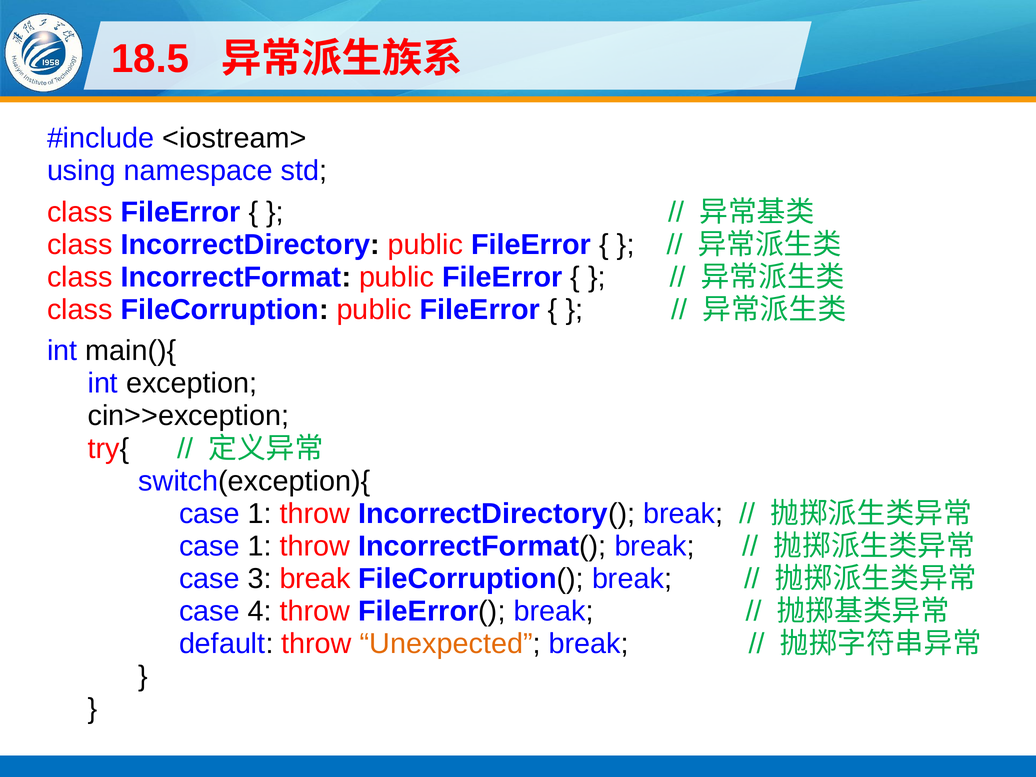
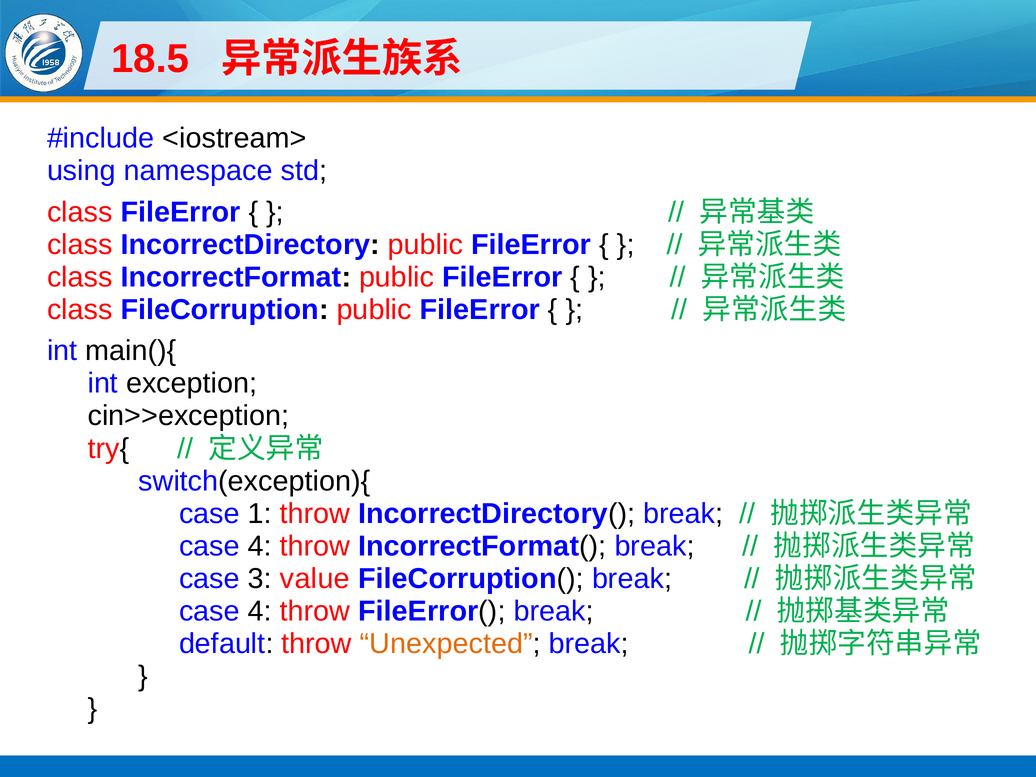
1 at (260, 546): 1 -> 4
3 break: break -> value
